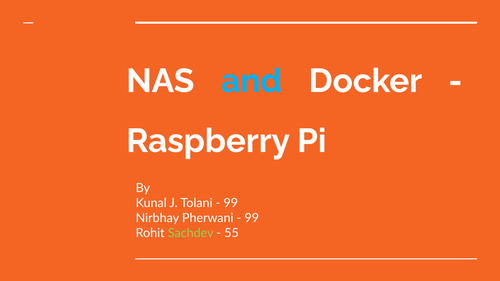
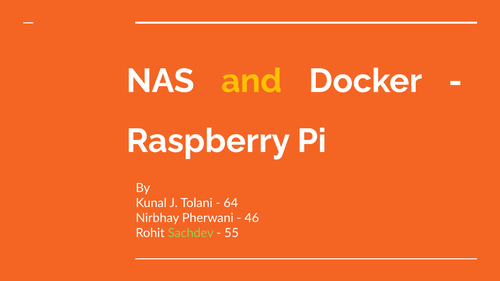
and colour: light blue -> yellow
99 at (231, 203): 99 -> 64
99 at (252, 218): 99 -> 46
